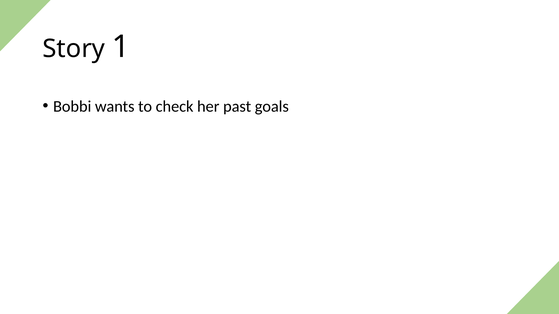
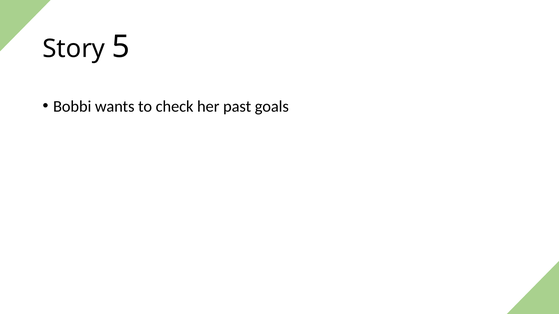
1: 1 -> 5
